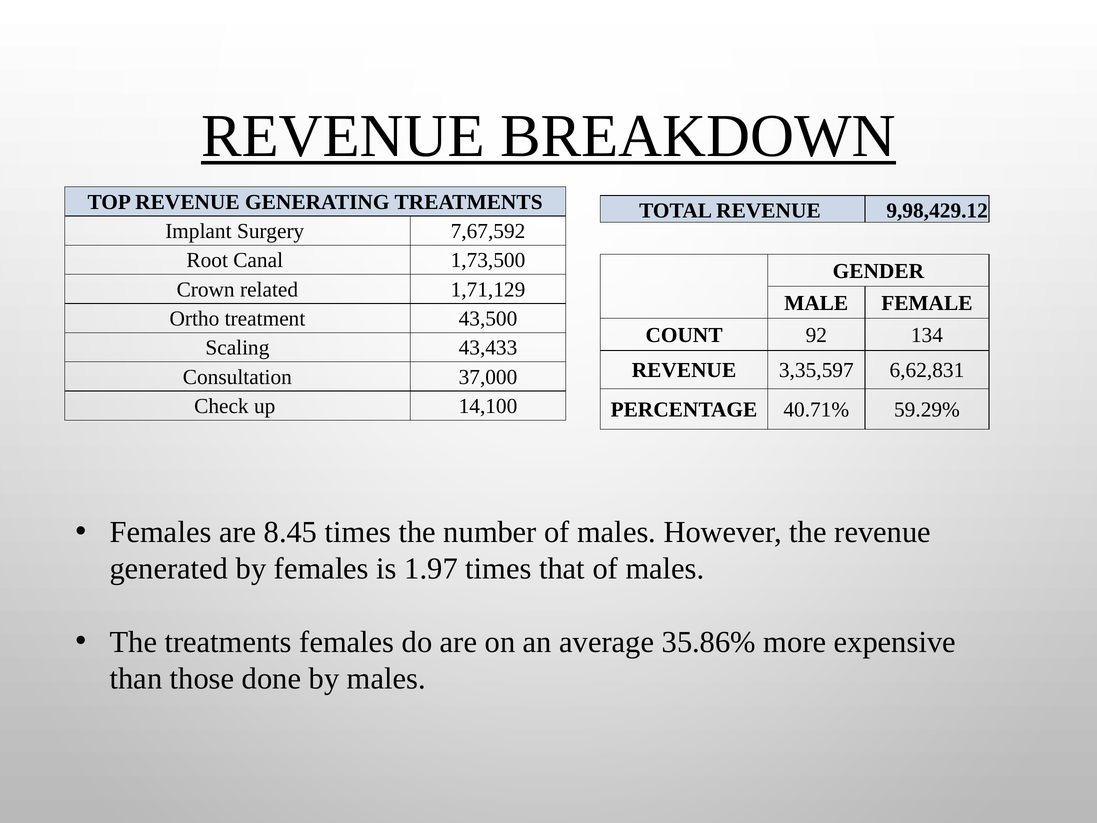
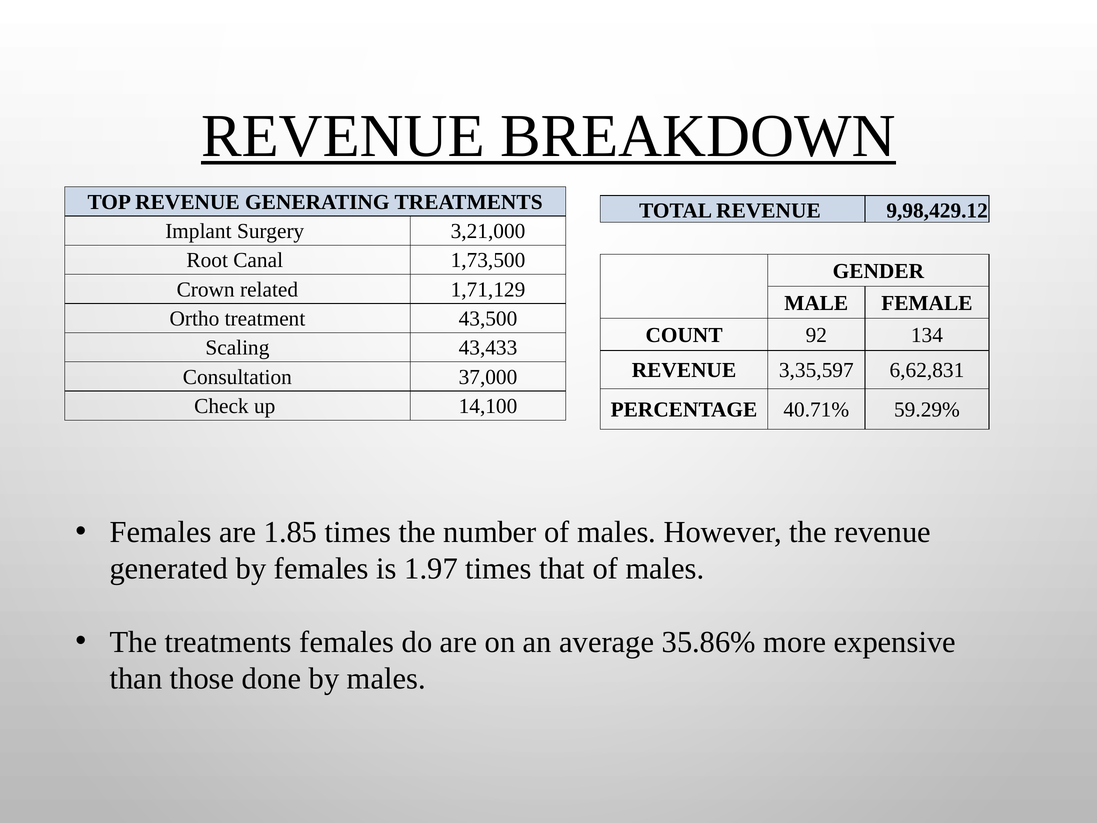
7,67,592: 7,67,592 -> 3,21,000
8.45: 8.45 -> 1.85
